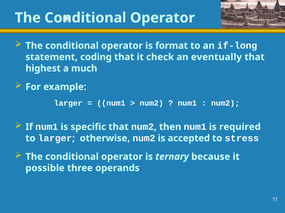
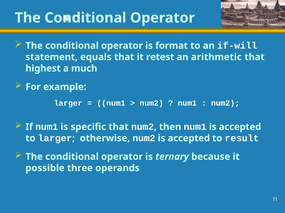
if-long: if-long -> if-will
coding: coding -> equals
check: check -> retest
eventually: eventually -> arithmetic
num1 is required: required -> accepted
stress: stress -> result
